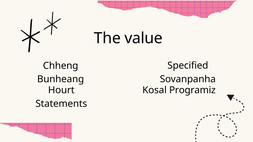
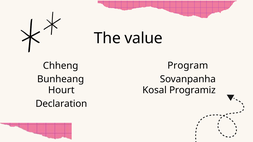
Specified: Specified -> Program
Statements: Statements -> Declaration
